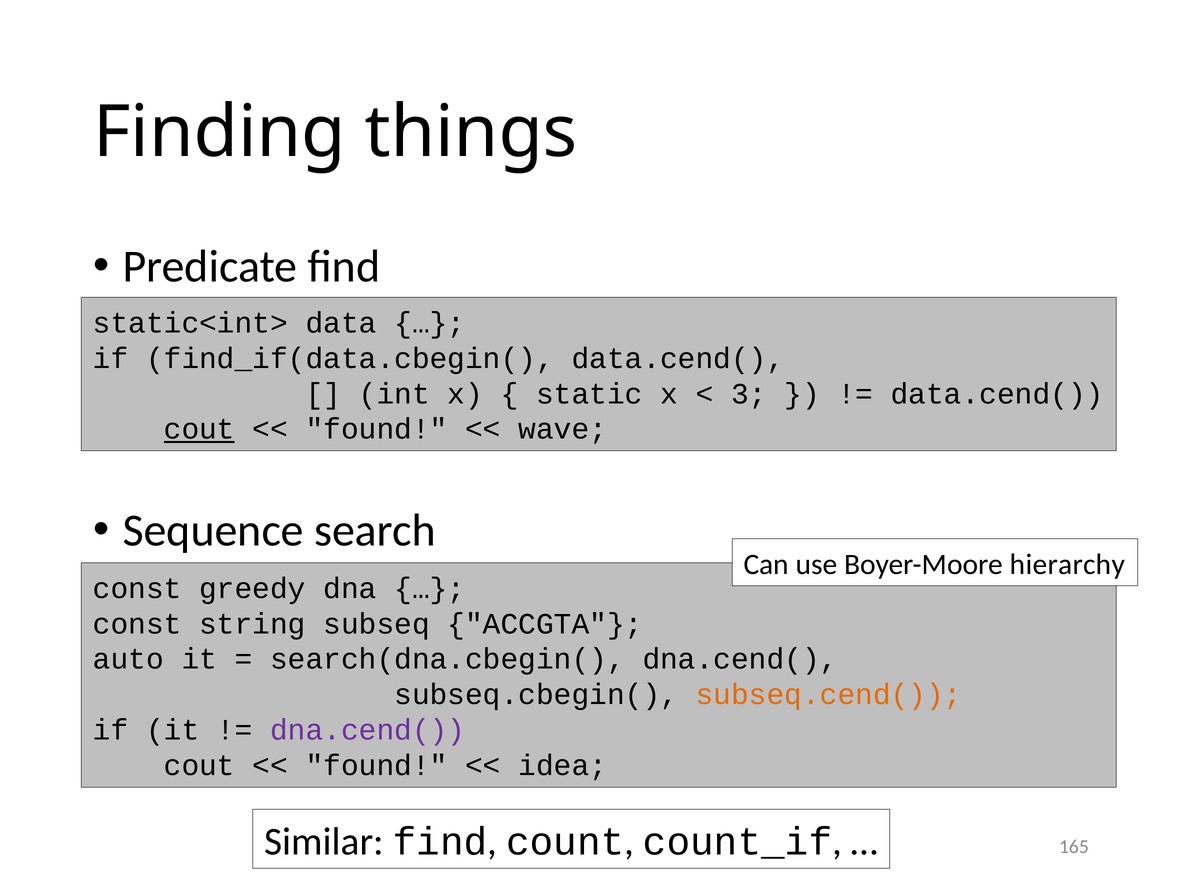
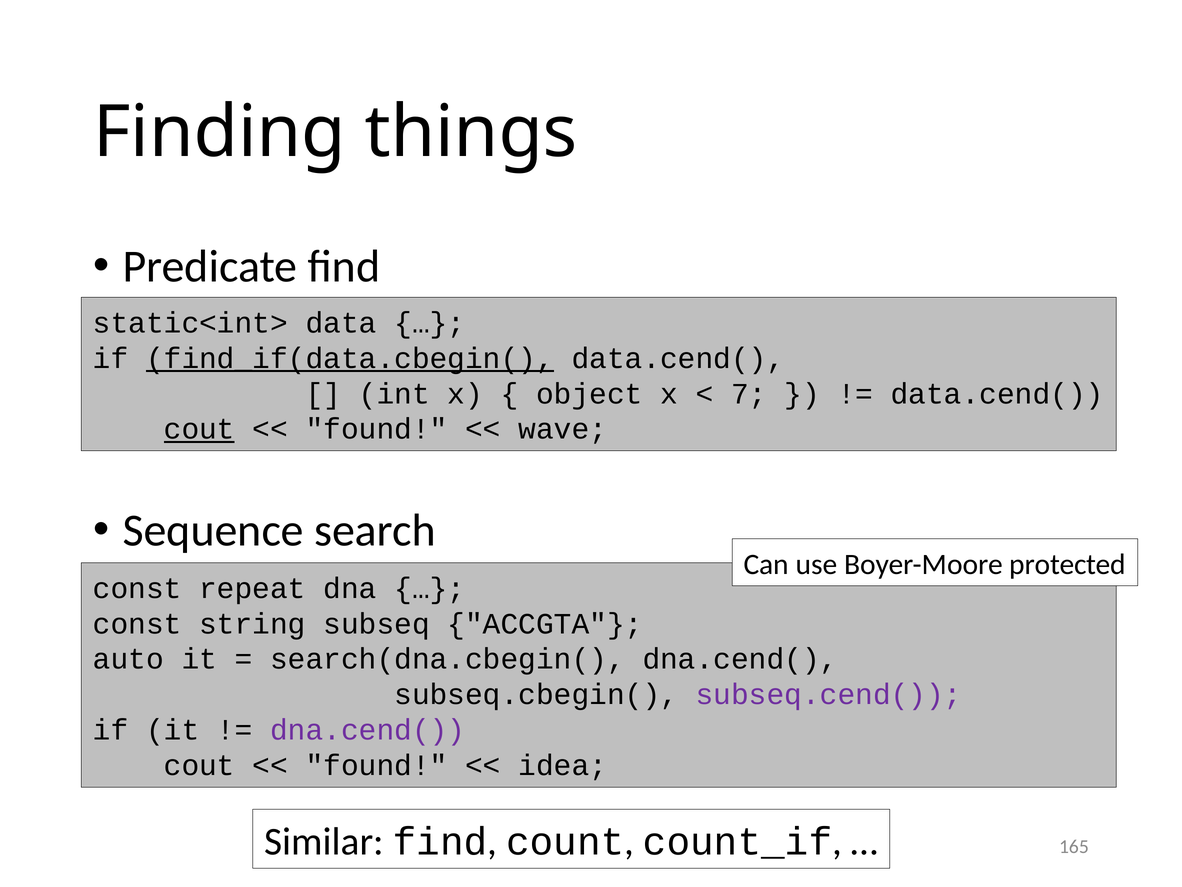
find_if(data.cbegin( underline: none -> present
static: static -> object
3: 3 -> 7
hierarchy: hierarchy -> protected
greedy: greedy -> repeat
subseq.cend( colour: orange -> purple
